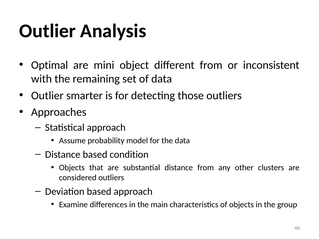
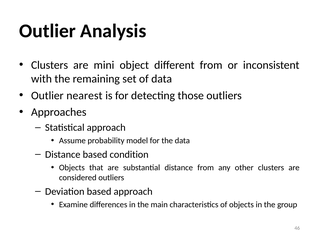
Optimal at (50, 65): Optimal -> Clusters
smarter: smarter -> nearest
